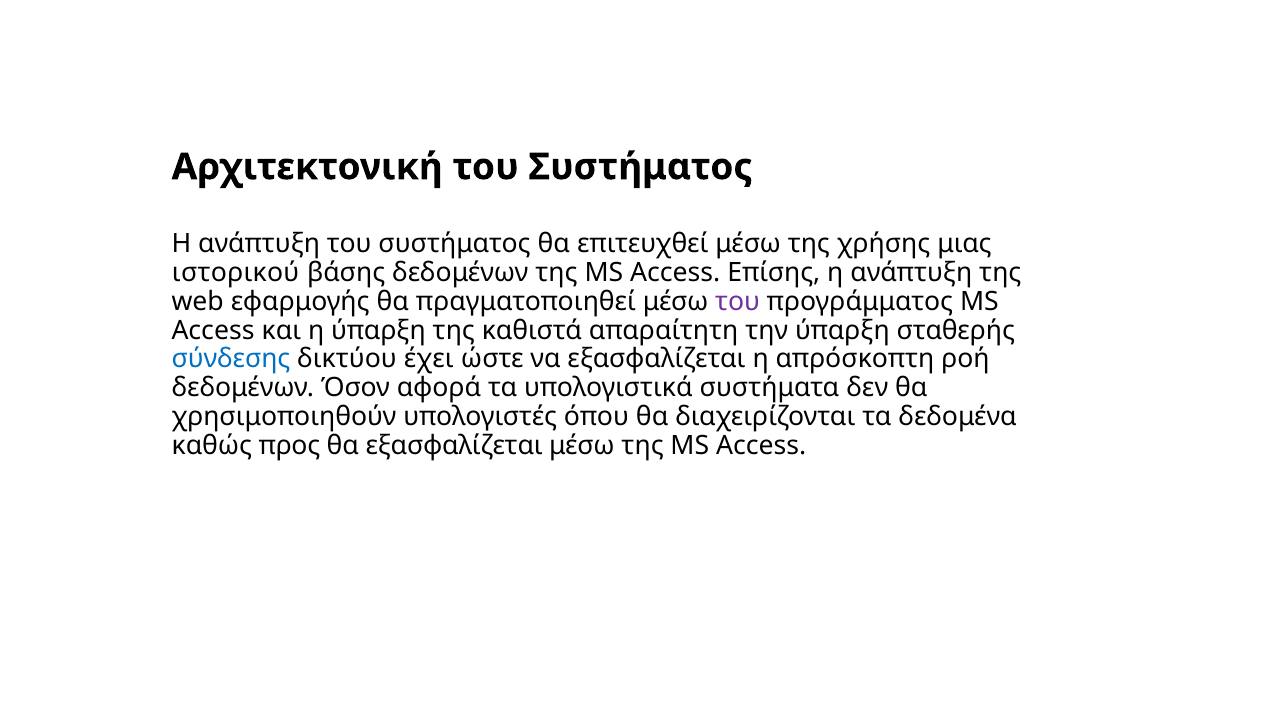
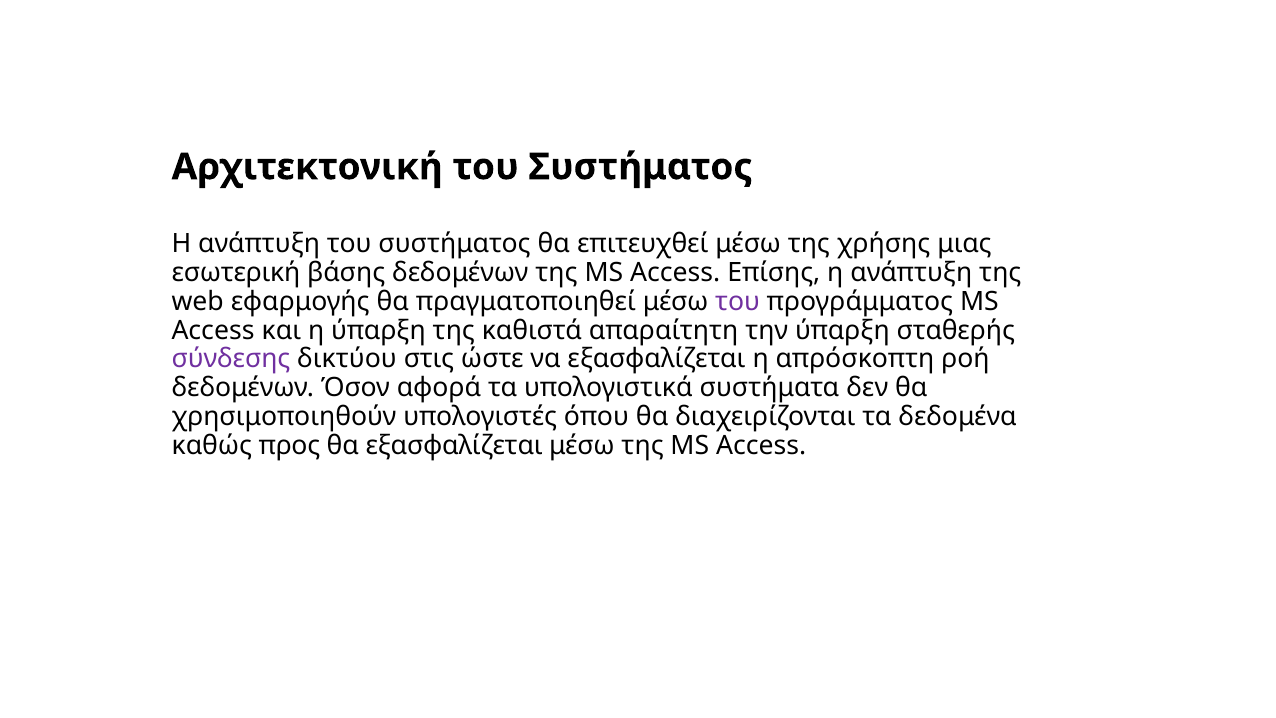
ιστορικού: ιστορικού -> εσωτερική
σύνδεσης colour: blue -> purple
έχει: έχει -> στις
